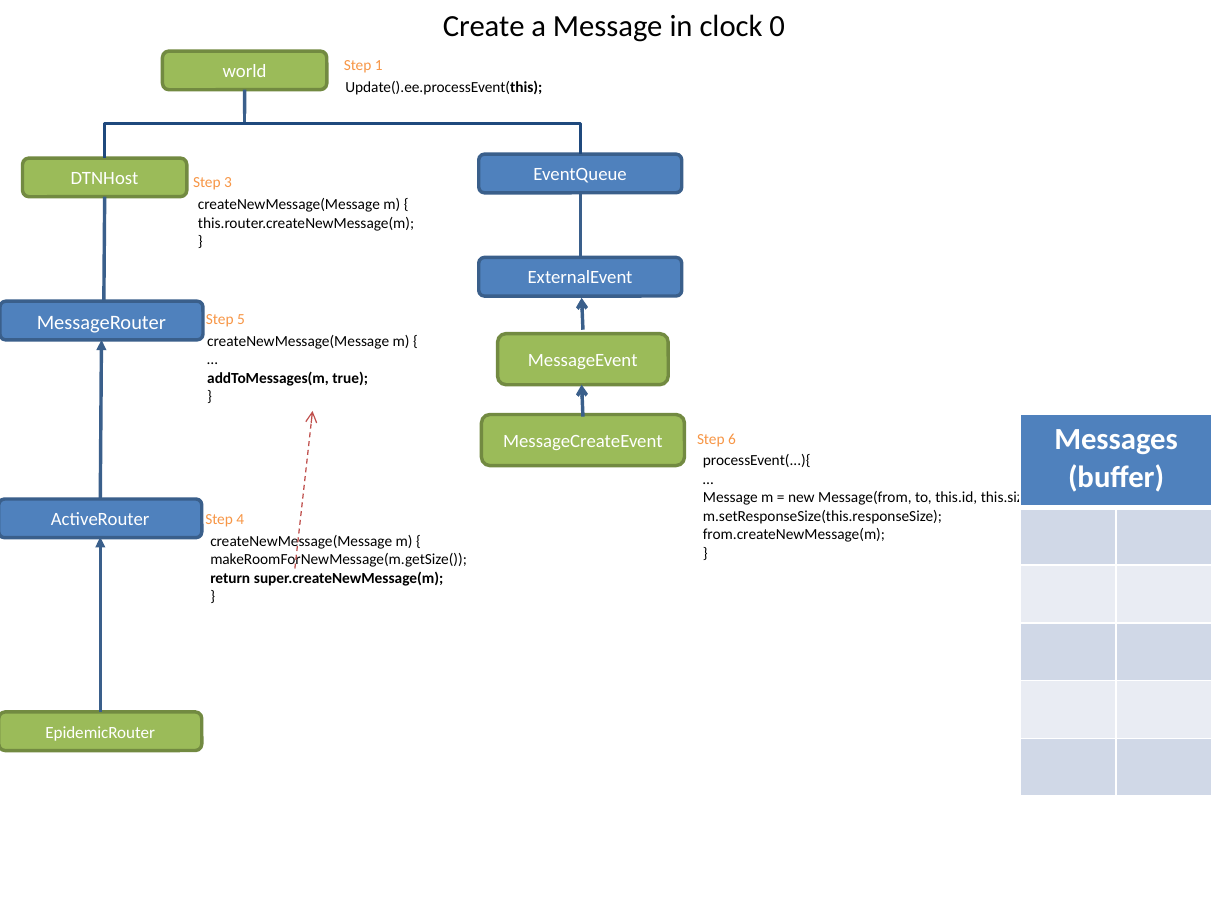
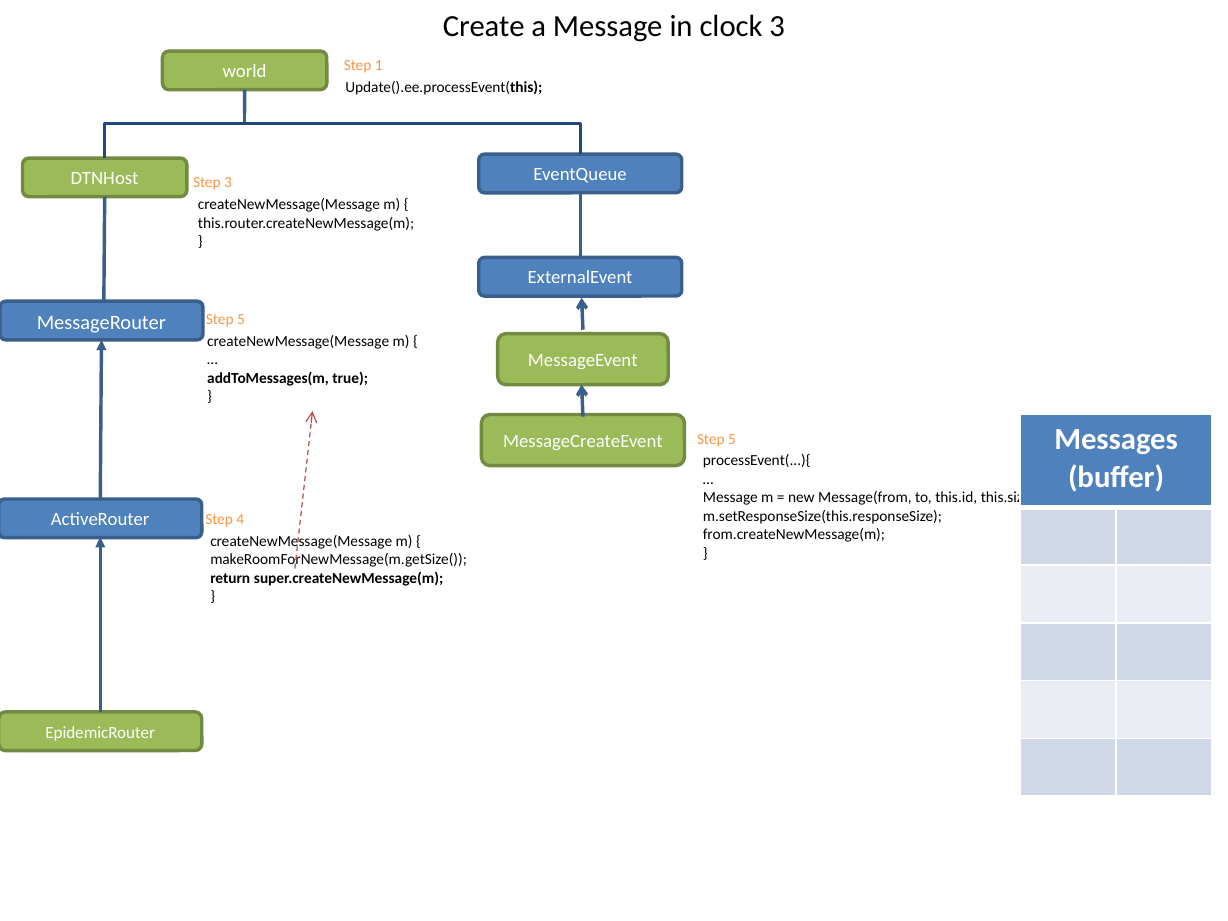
clock 0: 0 -> 3
6 at (732, 439): 6 -> 5
